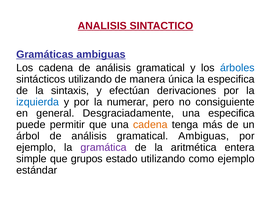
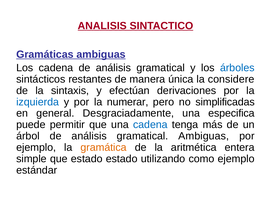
sintácticos utilizando: utilizando -> restantes
la especifica: especifica -> considere
consiguiente: consiguiente -> simplificadas
cadena at (150, 125) colour: orange -> blue
gramática colour: purple -> orange
que grupos: grupos -> estado
